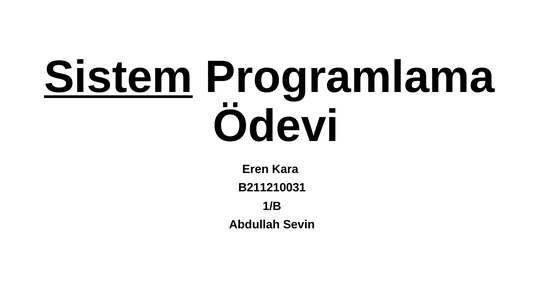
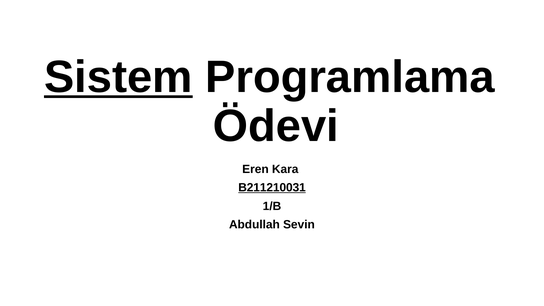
B211210031 underline: none -> present
